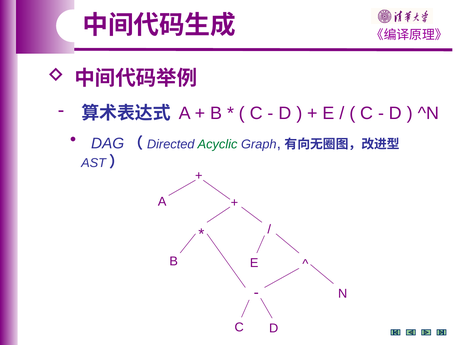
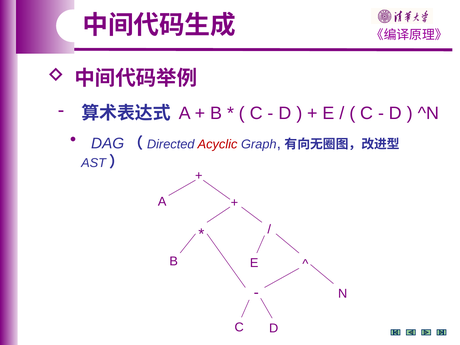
Acyclic colour: green -> red
